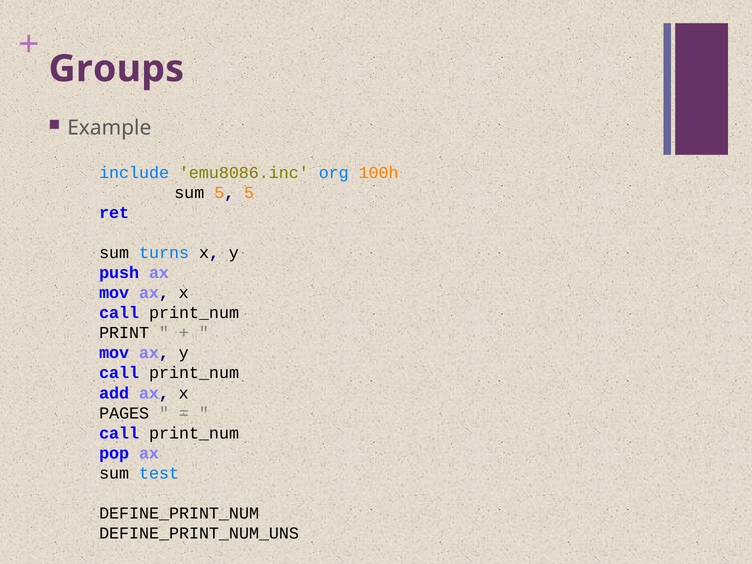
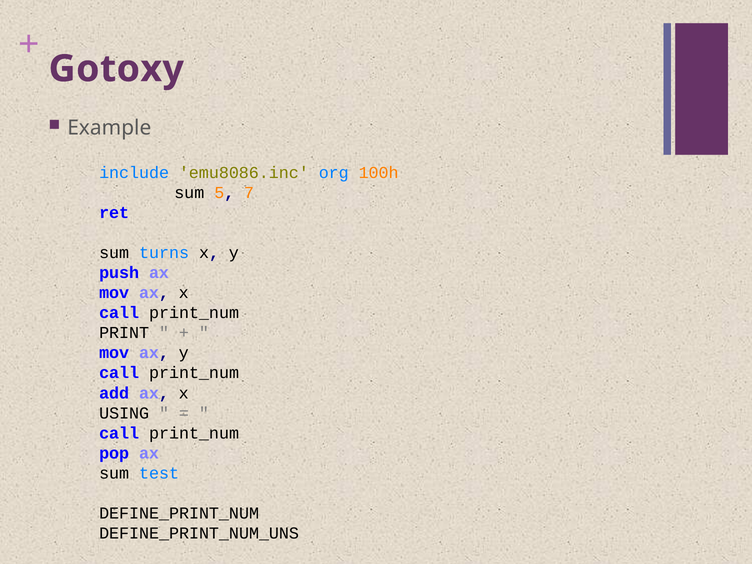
Groups: Groups -> Gotoxy
5 5: 5 -> 7
PAGES: PAGES -> USING
